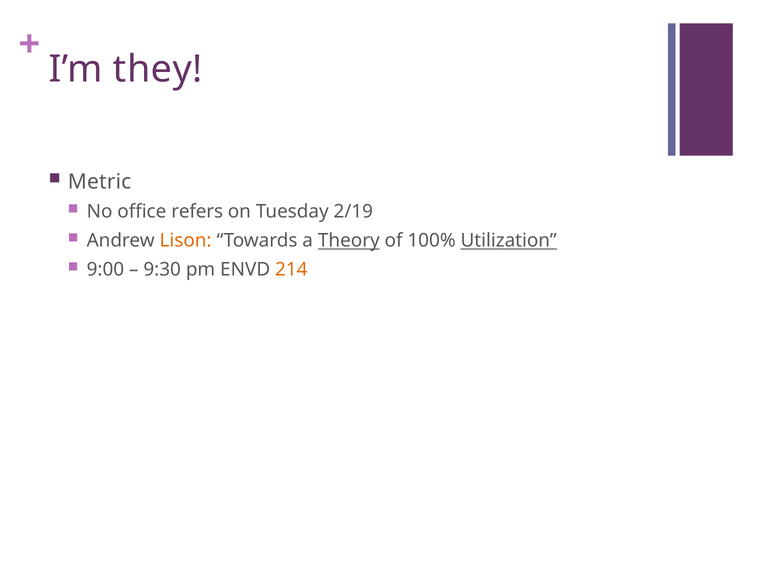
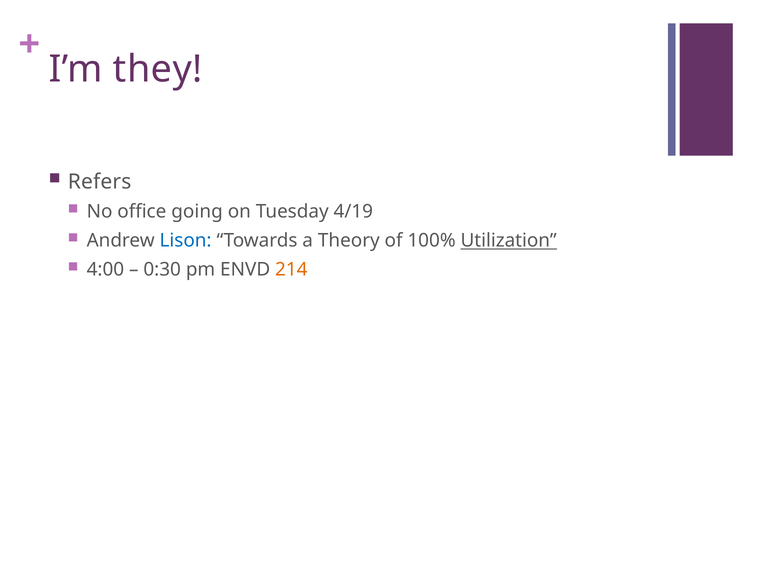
Metric: Metric -> Refers
refers: refers -> going
2/19: 2/19 -> 4/19
Lison colour: orange -> blue
Theory underline: present -> none
9:00: 9:00 -> 4:00
9:30: 9:30 -> 0:30
